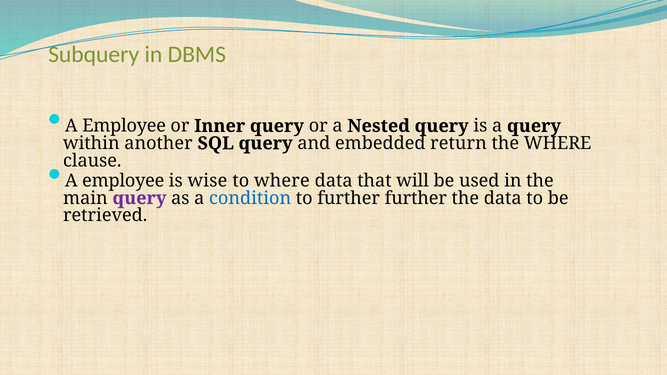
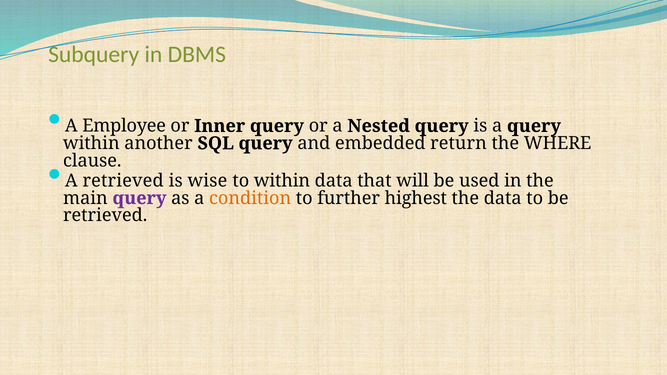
employee at (123, 181): employee -> retrieved
to where: where -> within
condition colour: blue -> orange
further further: further -> highest
